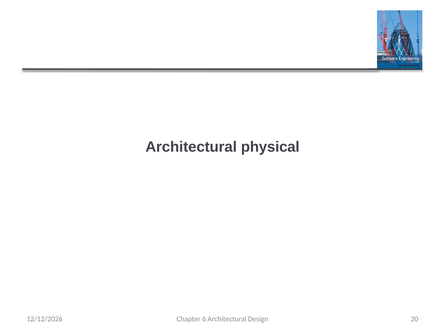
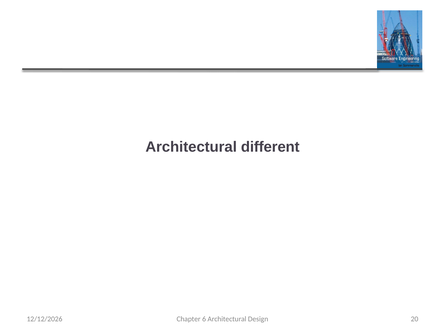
physical: physical -> different
